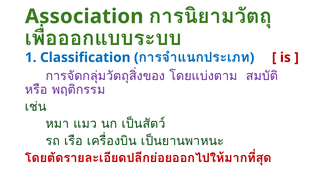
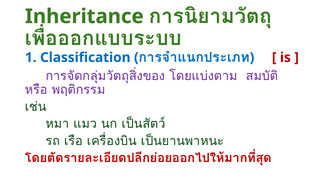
Association: Association -> Inheritance
